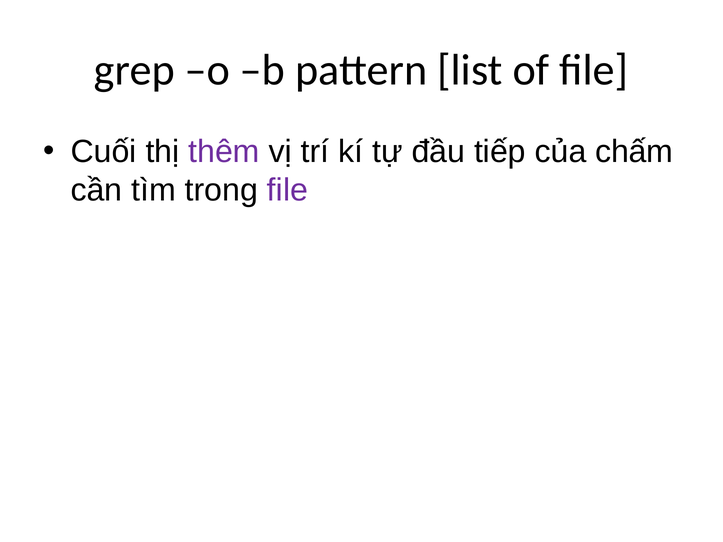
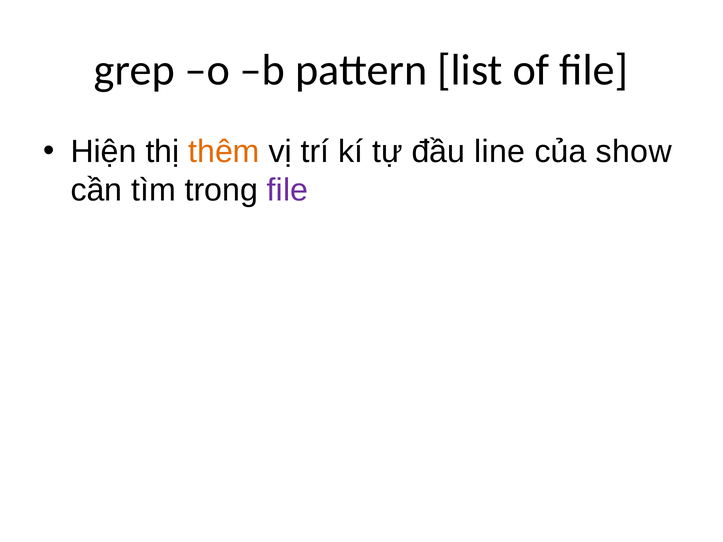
Cuối: Cuối -> Hiện
thêm colour: purple -> orange
tiếp: tiếp -> line
chấm: chấm -> show
